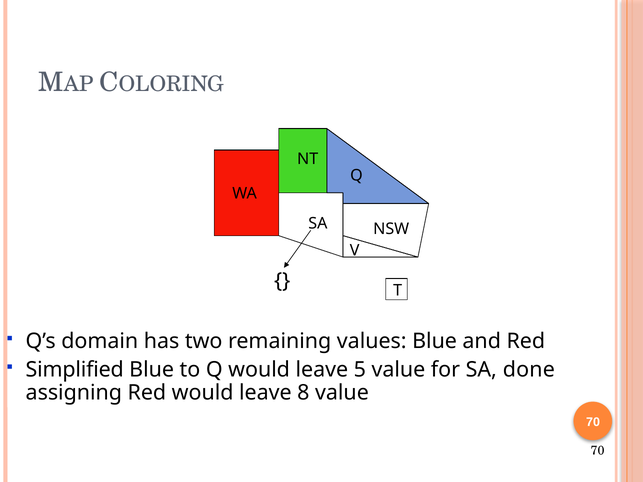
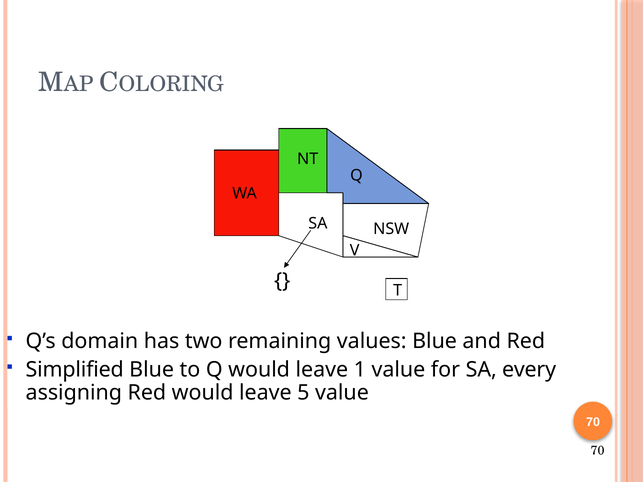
5: 5 -> 1
done: done -> every
8: 8 -> 5
